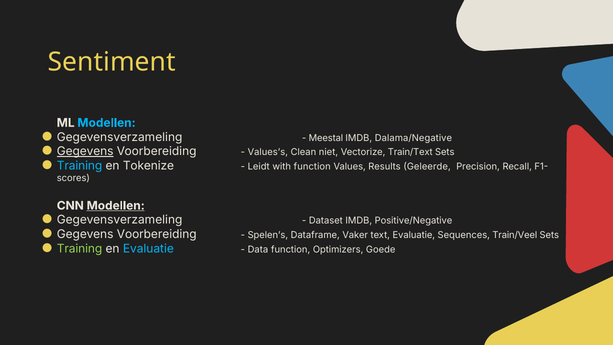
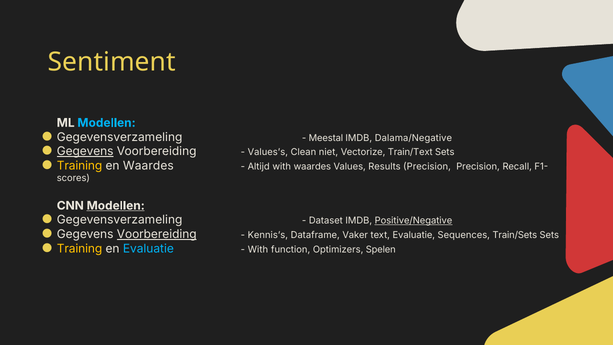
Training at (80, 166) colour: light blue -> yellow
en Tokenize: Tokenize -> Waardes
Leidt: Leidt -> Altijd
with function: function -> waardes
Results Geleerde: Geleerde -> Precision
Positive/Negative underline: none -> present
Voorbereiding at (157, 234) underline: none -> present
Spelen’s: Spelen’s -> Kennis’s
Train/Veel: Train/Veel -> Train/Sets
Training at (80, 249) colour: light green -> yellow
Data at (258, 249): Data -> With
Goede: Goede -> Spelen
